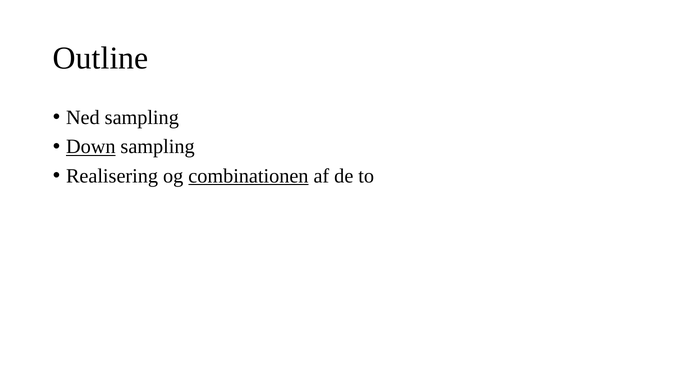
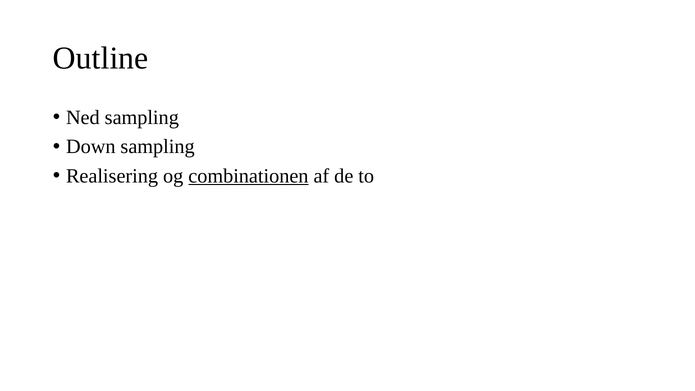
Down underline: present -> none
